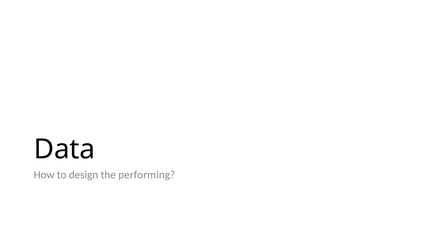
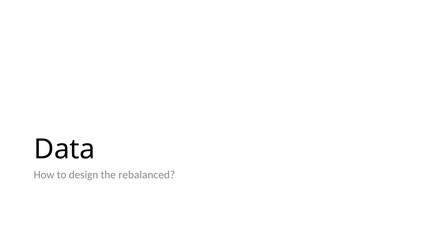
performing: performing -> rebalanced
